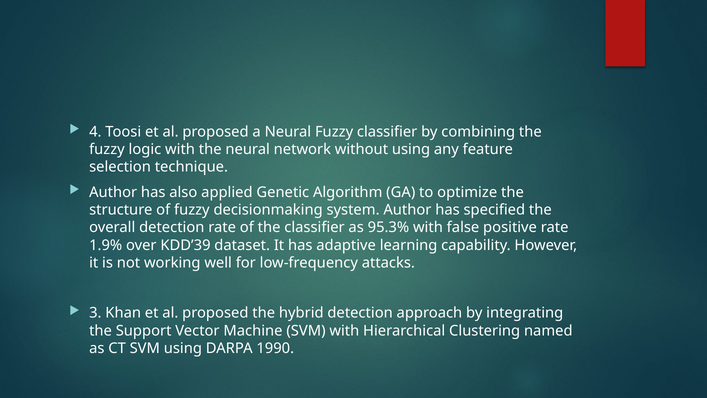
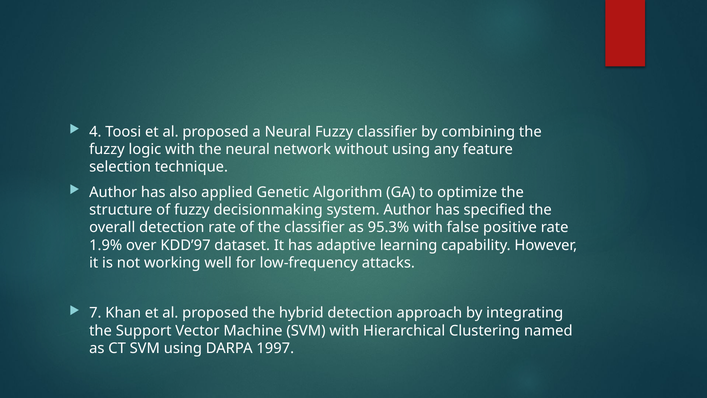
KDD’39: KDD’39 -> KDD’97
3: 3 -> 7
1990: 1990 -> 1997
